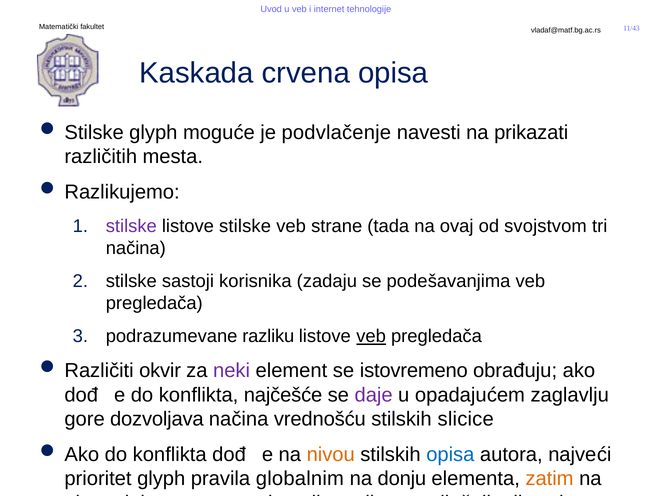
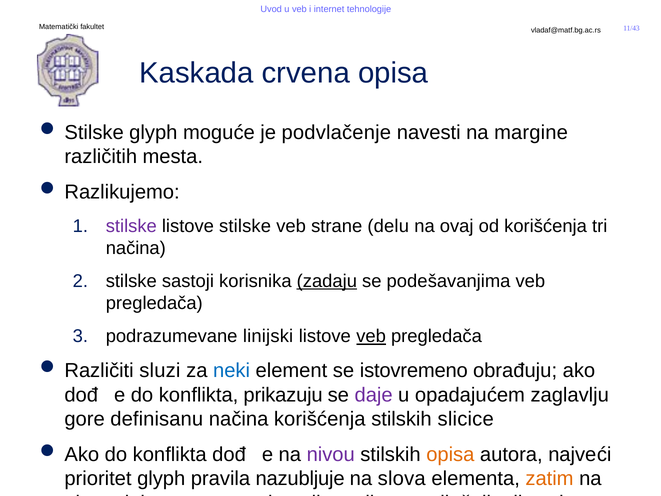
prikazati: prikazati -> margine
tada: tada -> delu
od svojstvom: svojstvom -> korišćenja
zadaju underline: none -> present
razliku: razliku -> linijski
okvir: okvir -> sluzi
neki colour: purple -> blue
najčešće: najčešće -> prikazuju
dozvoljava: dozvoljava -> definisanu
načina vrednošću: vrednošću -> korišćenja
nivou at (331, 454) colour: orange -> purple
opisa at (450, 454) colour: blue -> orange
globalnim: globalnim -> nazubljuje
donju: donju -> slova
